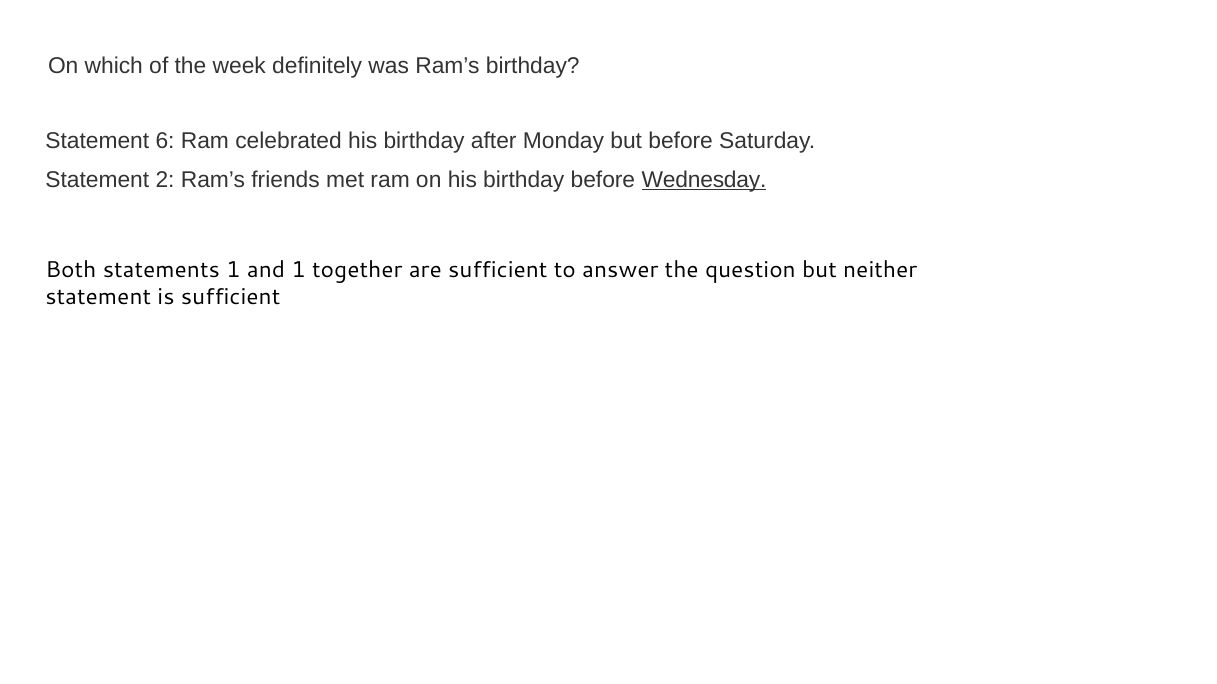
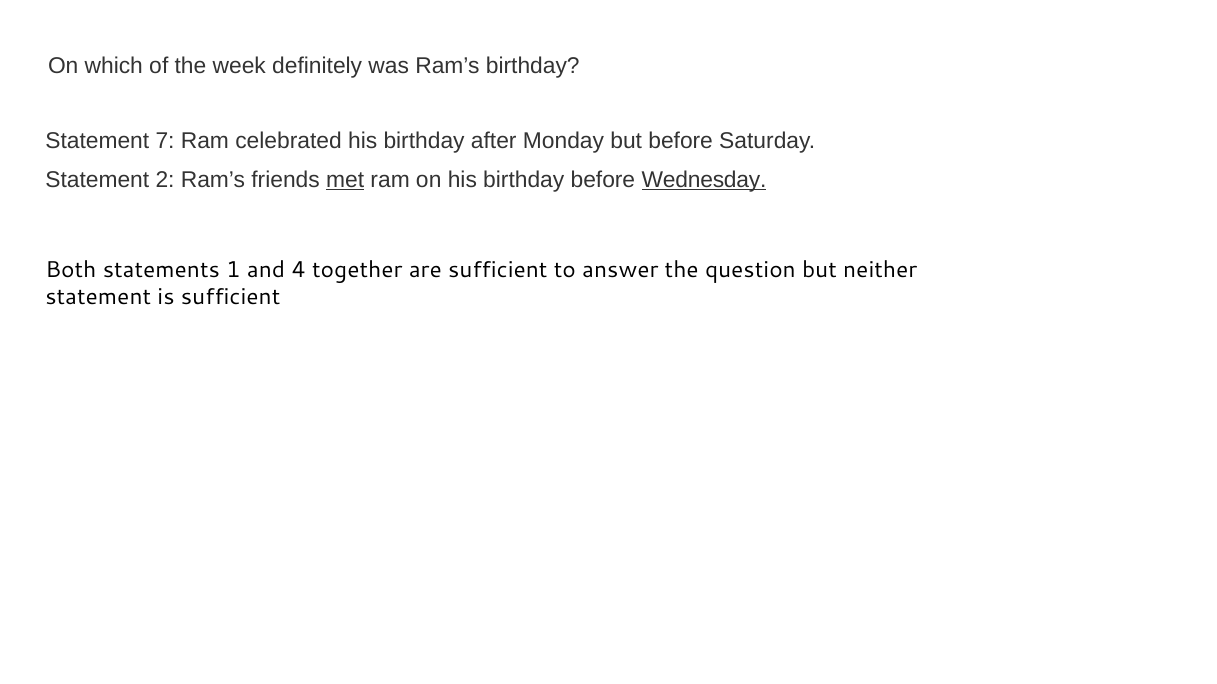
6: 6 -> 7
met underline: none -> present
and 1: 1 -> 4
